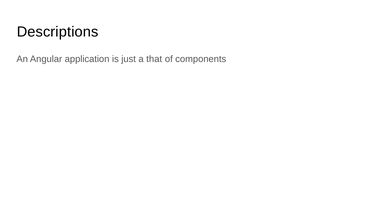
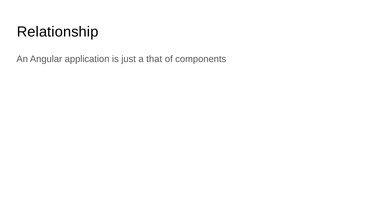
Descriptions: Descriptions -> Relationship
